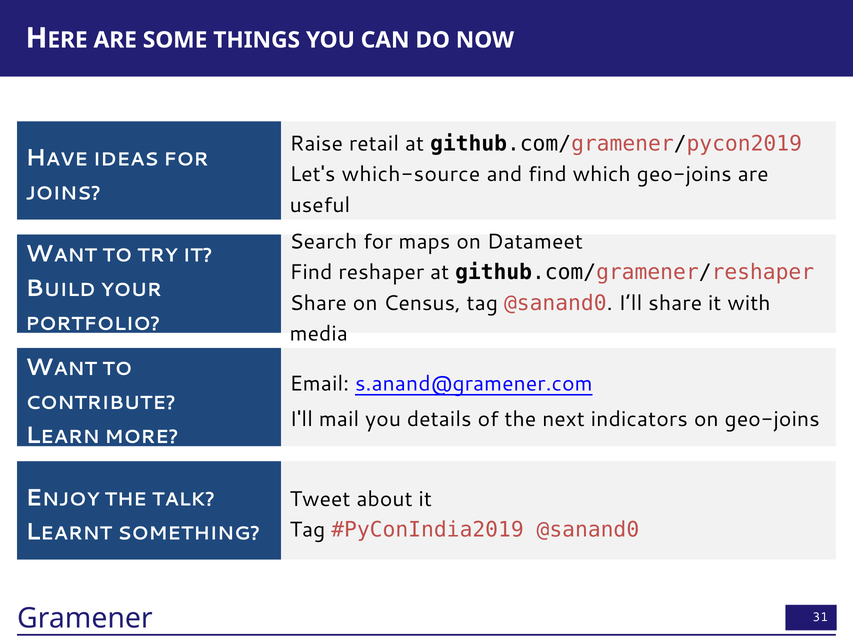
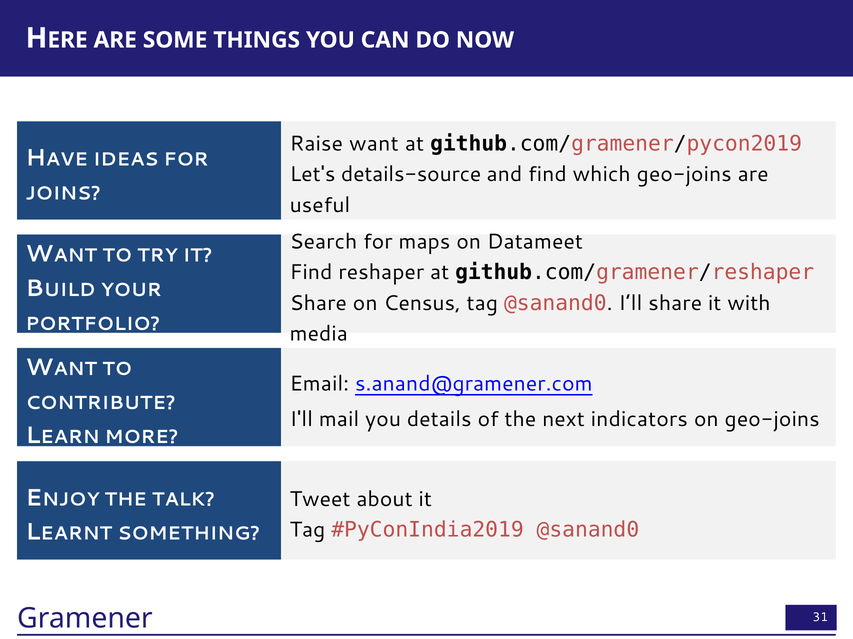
retail: retail -> want
which-source: which-source -> details-source
